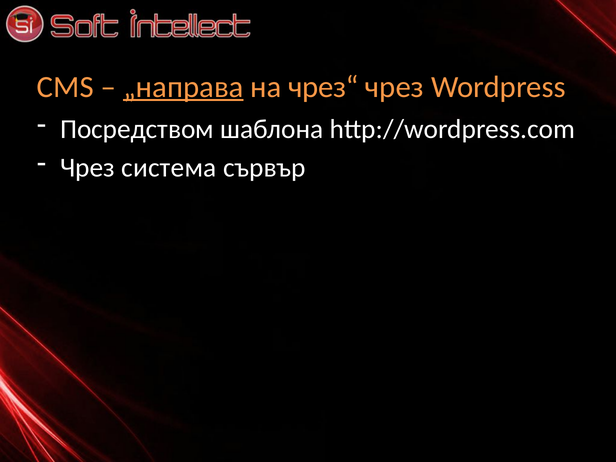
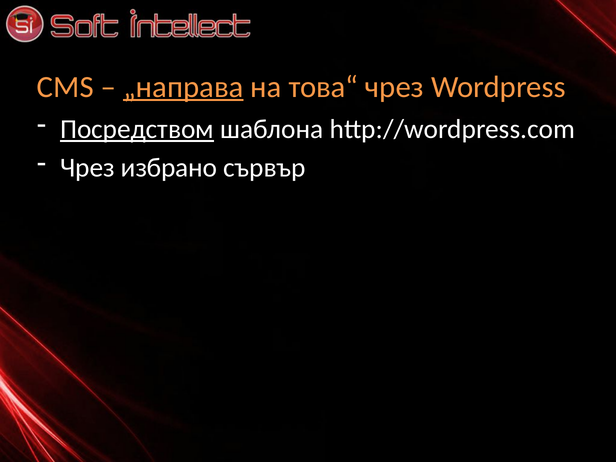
чрез“: чрез“ -> това“
Посредством underline: none -> present
система: система -> избрано
